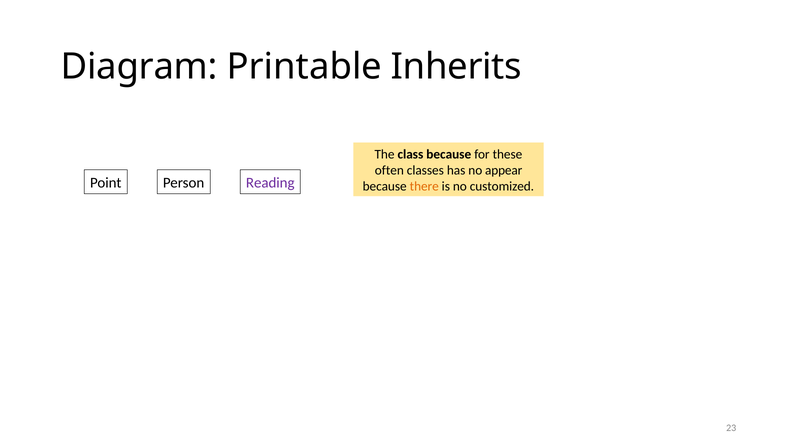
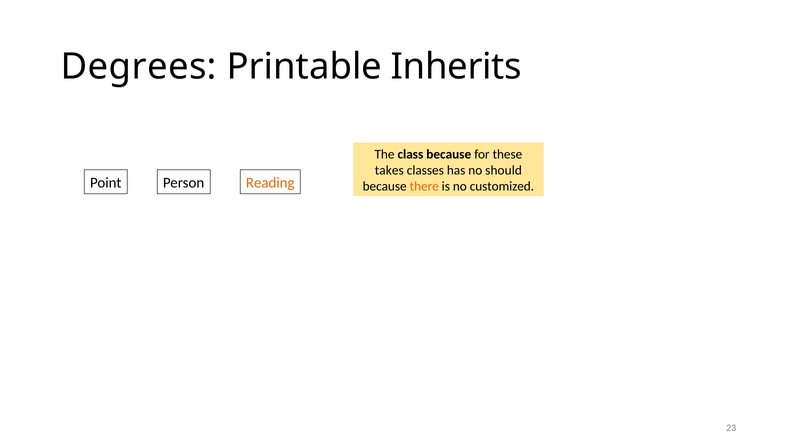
Diagram: Diagram -> Degrees
often: often -> takes
appear: appear -> should
Reading colour: purple -> orange
